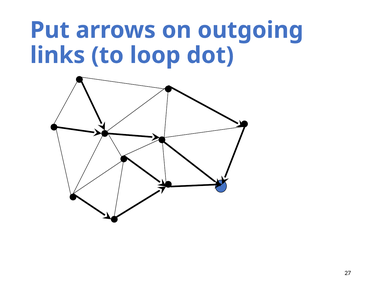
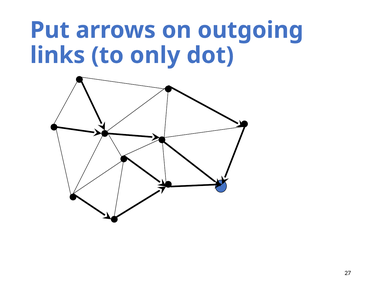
loop: loop -> only
